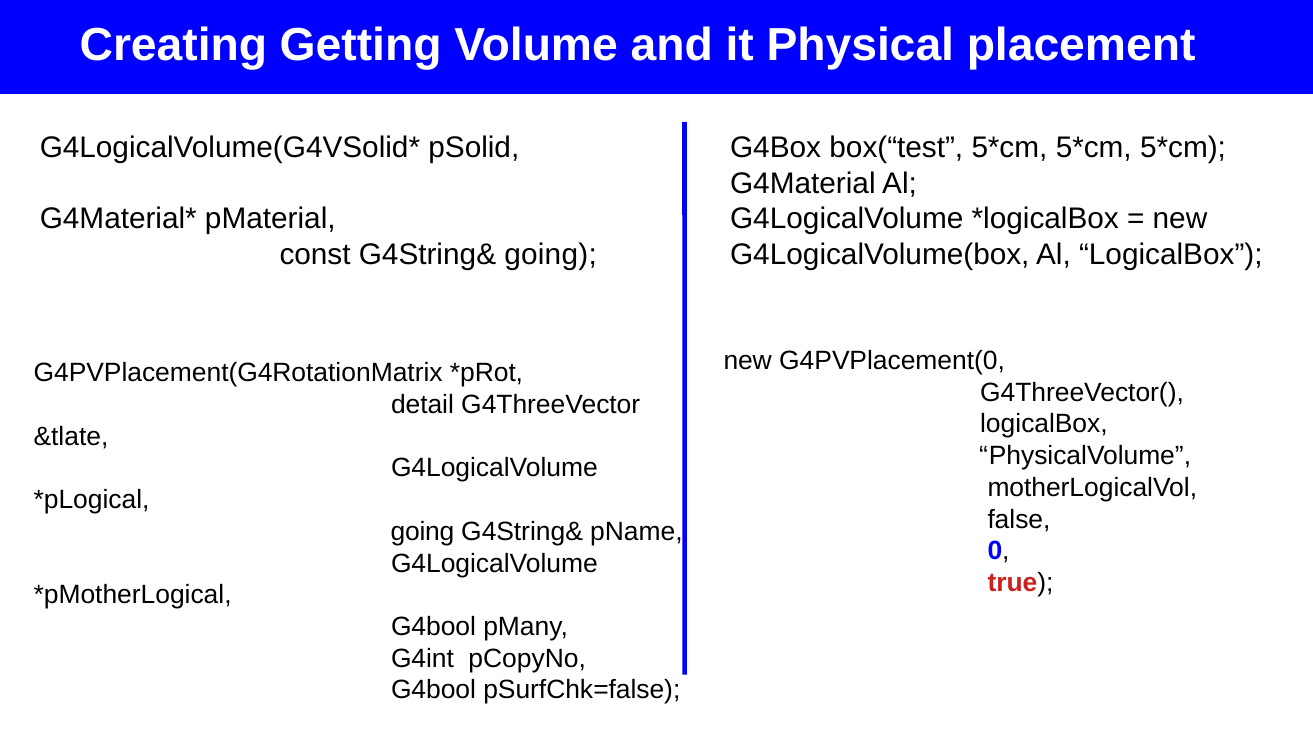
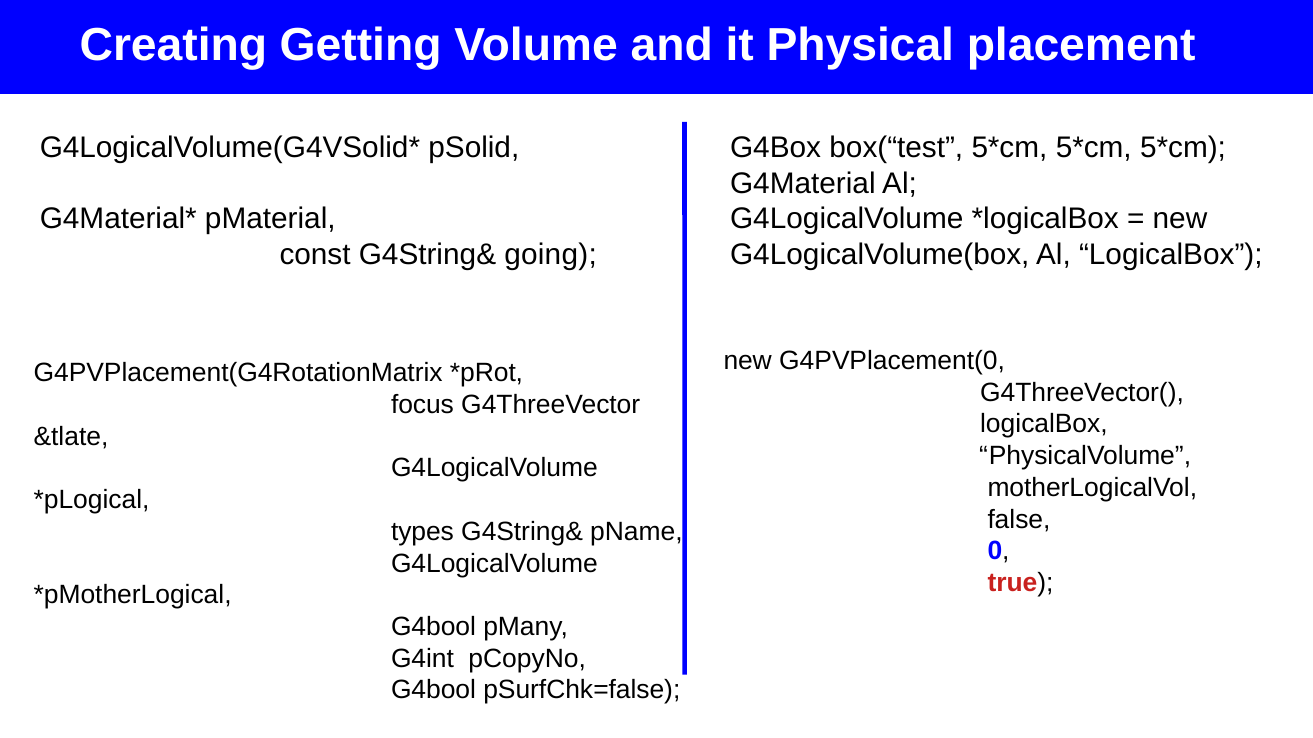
detail: detail -> focus
going at (423, 532): going -> types
